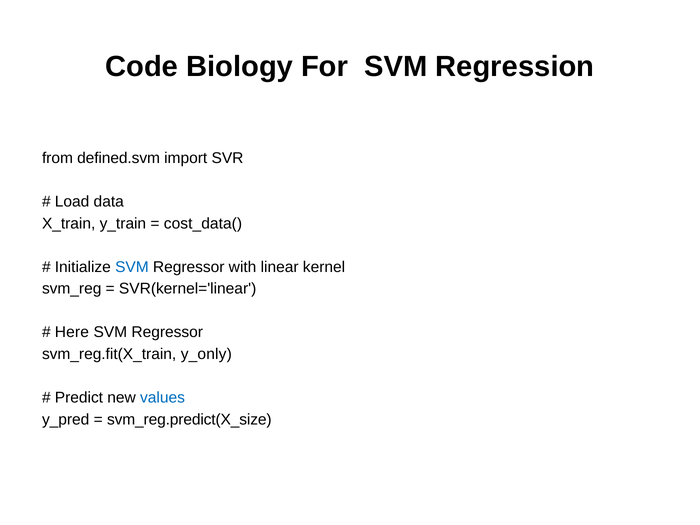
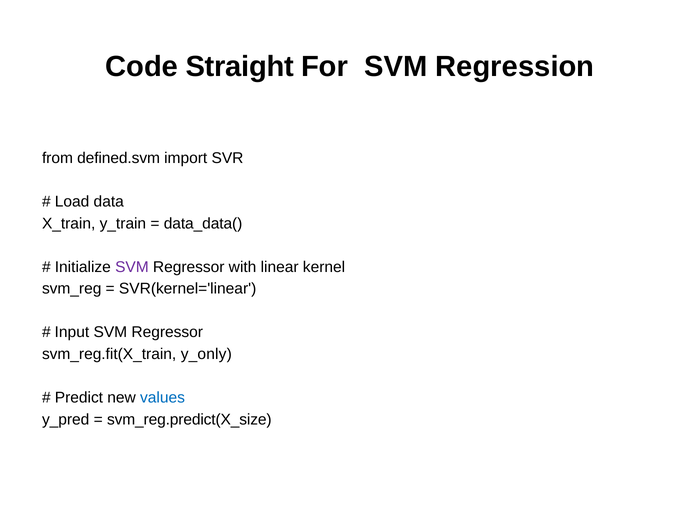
Biology: Biology -> Straight
cost_data(: cost_data( -> data_data(
SVM at (132, 267) colour: blue -> purple
Here: Here -> Input
